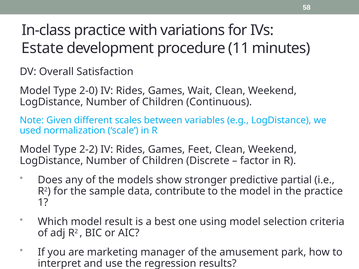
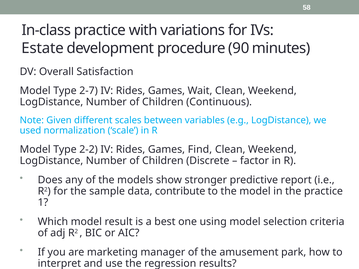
11: 11 -> 90
2-0: 2-0 -> 2-7
Feet: Feet -> Find
partial: partial -> report
